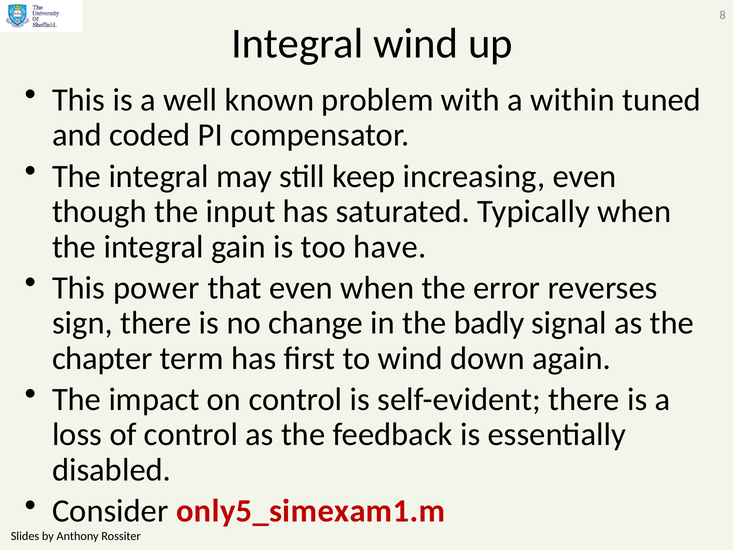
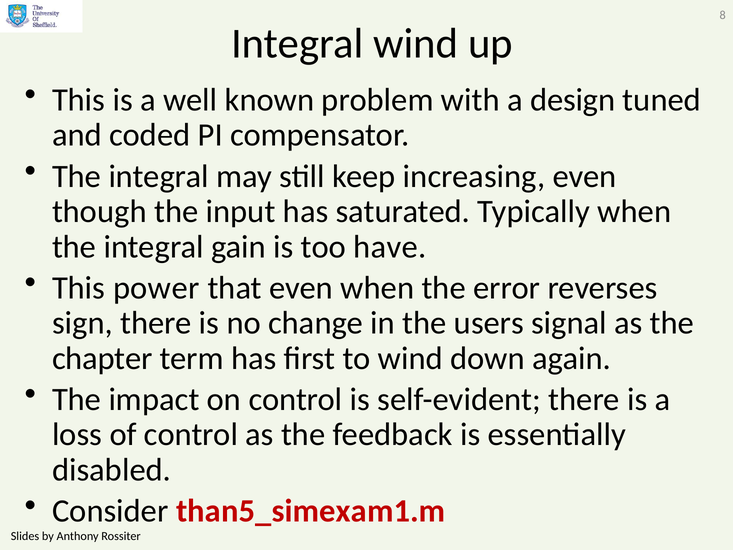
within: within -> design
badly: badly -> users
only5_simexam1.m: only5_simexam1.m -> than5_simexam1.m
